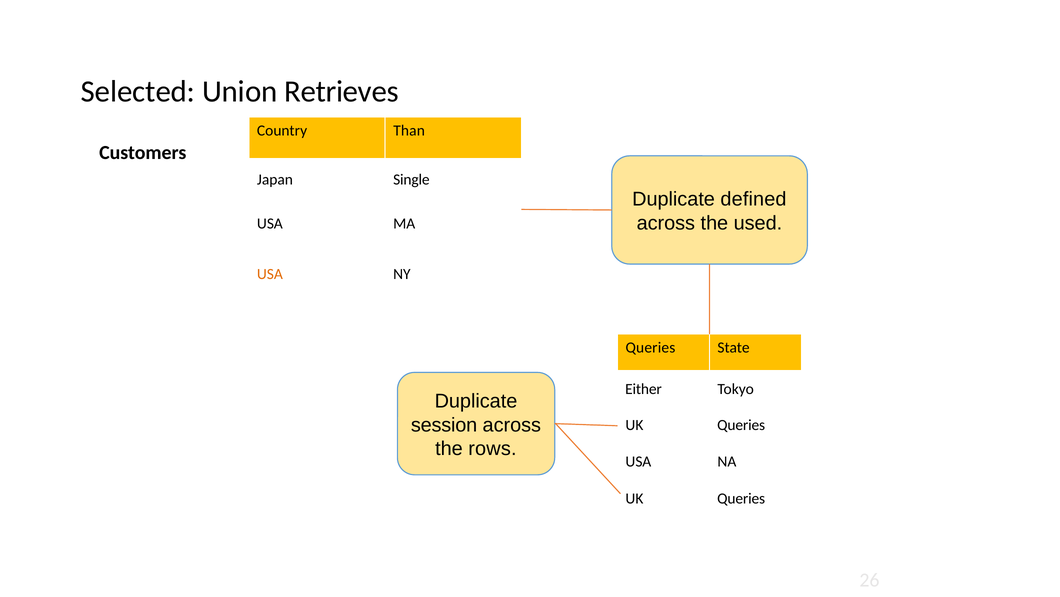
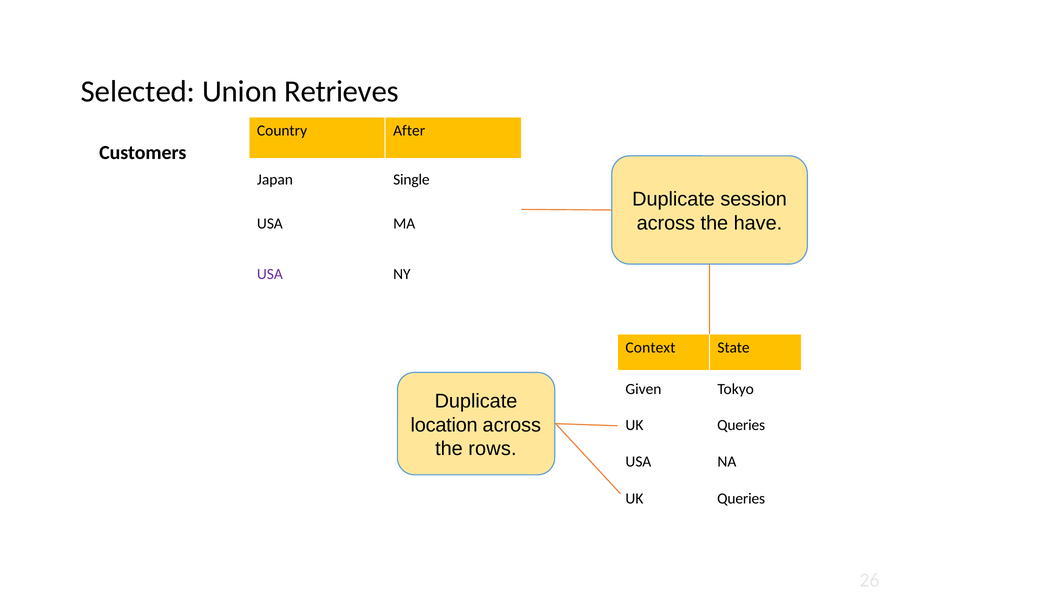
Than: Than -> After
defined: defined -> session
used: used -> have
USA at (270, 274) colour: orange -> purple
Queries at (650, 347): Queries -> Context
Either: Either -> Given
session: session -> location
